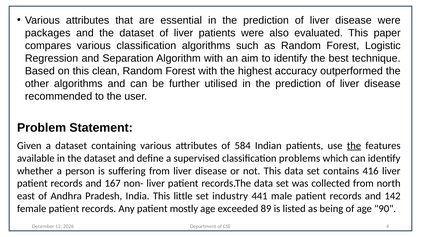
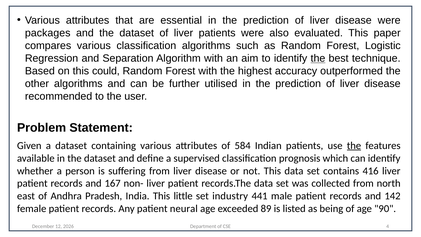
the at (318, 58) underline: none -> present
clean: clean -> could
problems: problems -> prognosis
mostly: mostly -> neural
